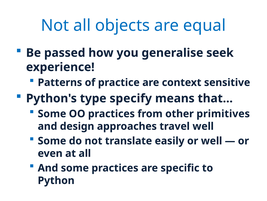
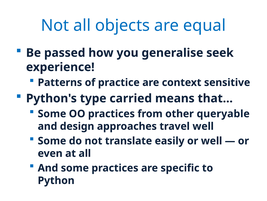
specify: specify -> carried
primitives: primitives -> queryable
